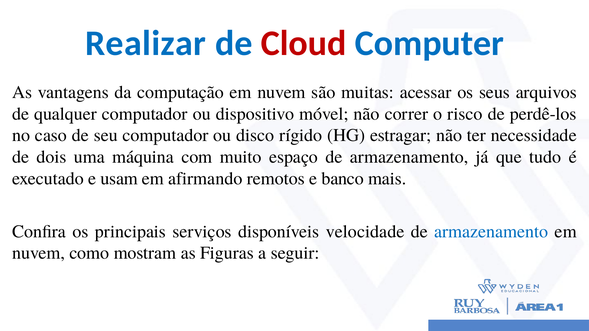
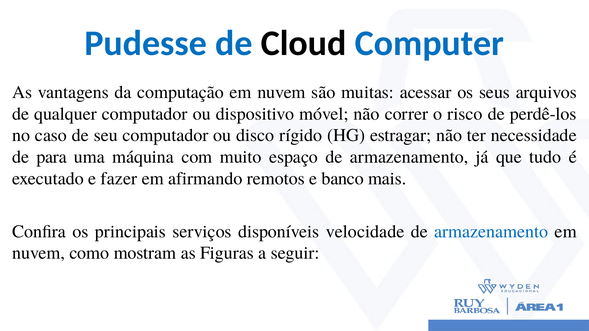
Realizar: Realizar -> Pudesse
Cloud colour: red -> black
dois: dois -> para
usam: usam -> fazer
